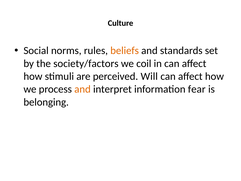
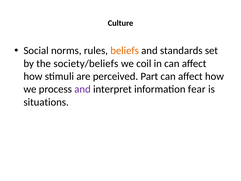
society/factors: society/factors -> society/beliefs
Will: Will -> Part
and at (82, 89) colour: orange -> purple
belonging: belonging -> situations
